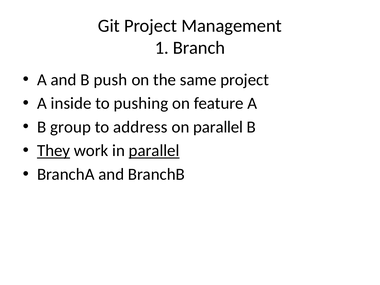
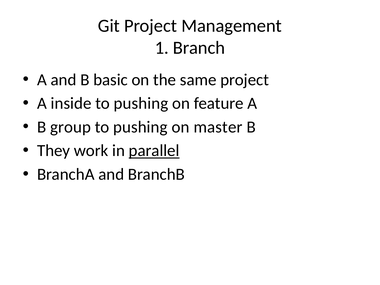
push: push -> basic
address at (140, 127): address -> pushing
on parallel: parallel -> master
They underline: present -> none
